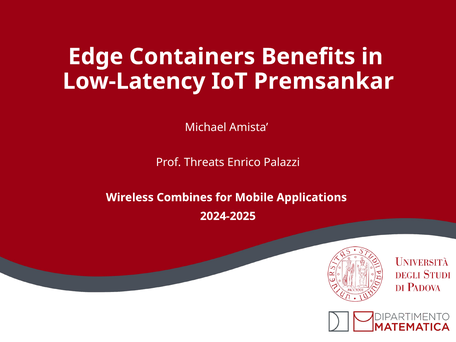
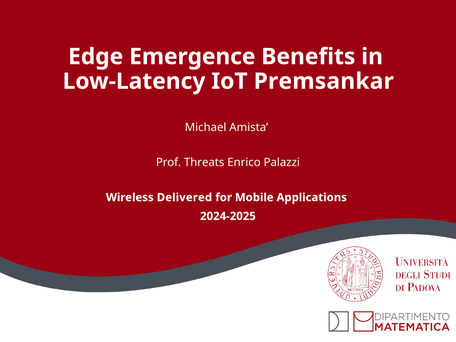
Containers: Containers -> Emergence
Combines: Combines -> Delivered
